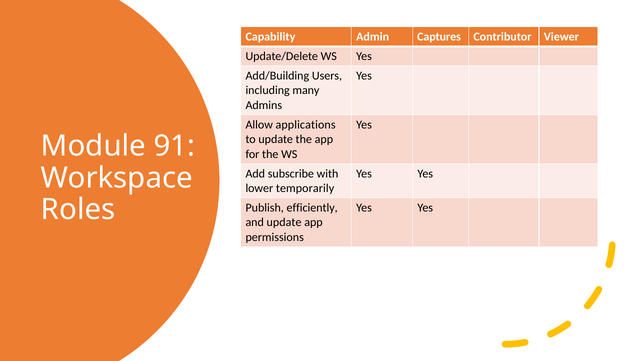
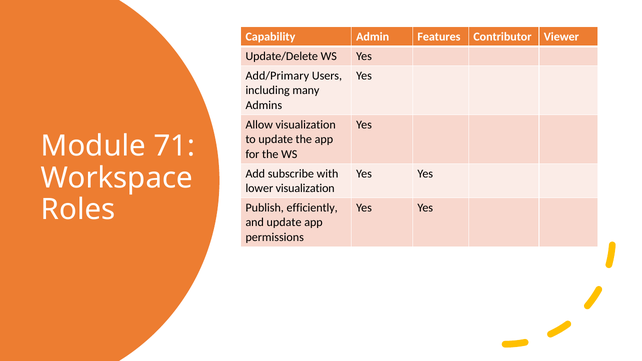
Captures: Captures -> Features
Add/Building: Add/Building -> Add/Primary
Allow applications: applications -> visualization
91: 91 -> 71
lower temporarily: temporarily -> visualization
